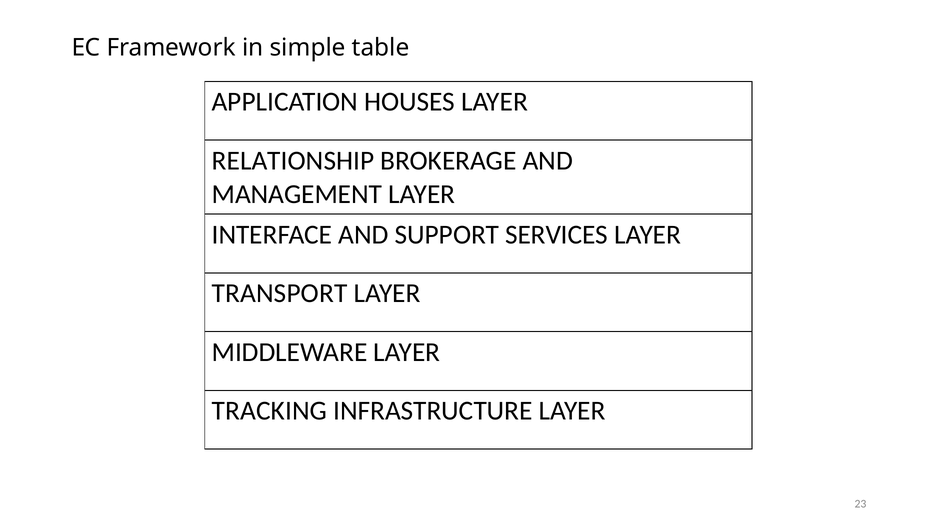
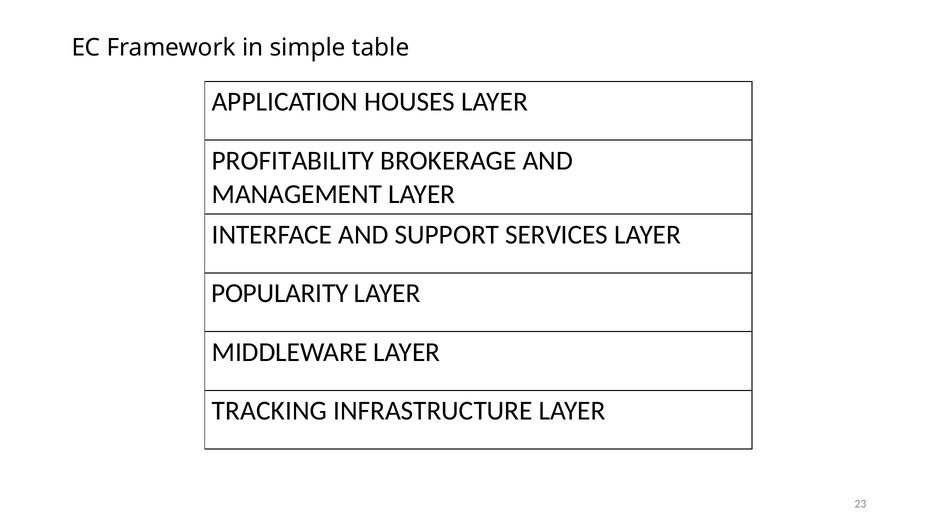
RELATIONSHIP: RELATIONSHIP -> PROFITABILITY
TRANSPORT: TRANSPORT -> POPULARITY
